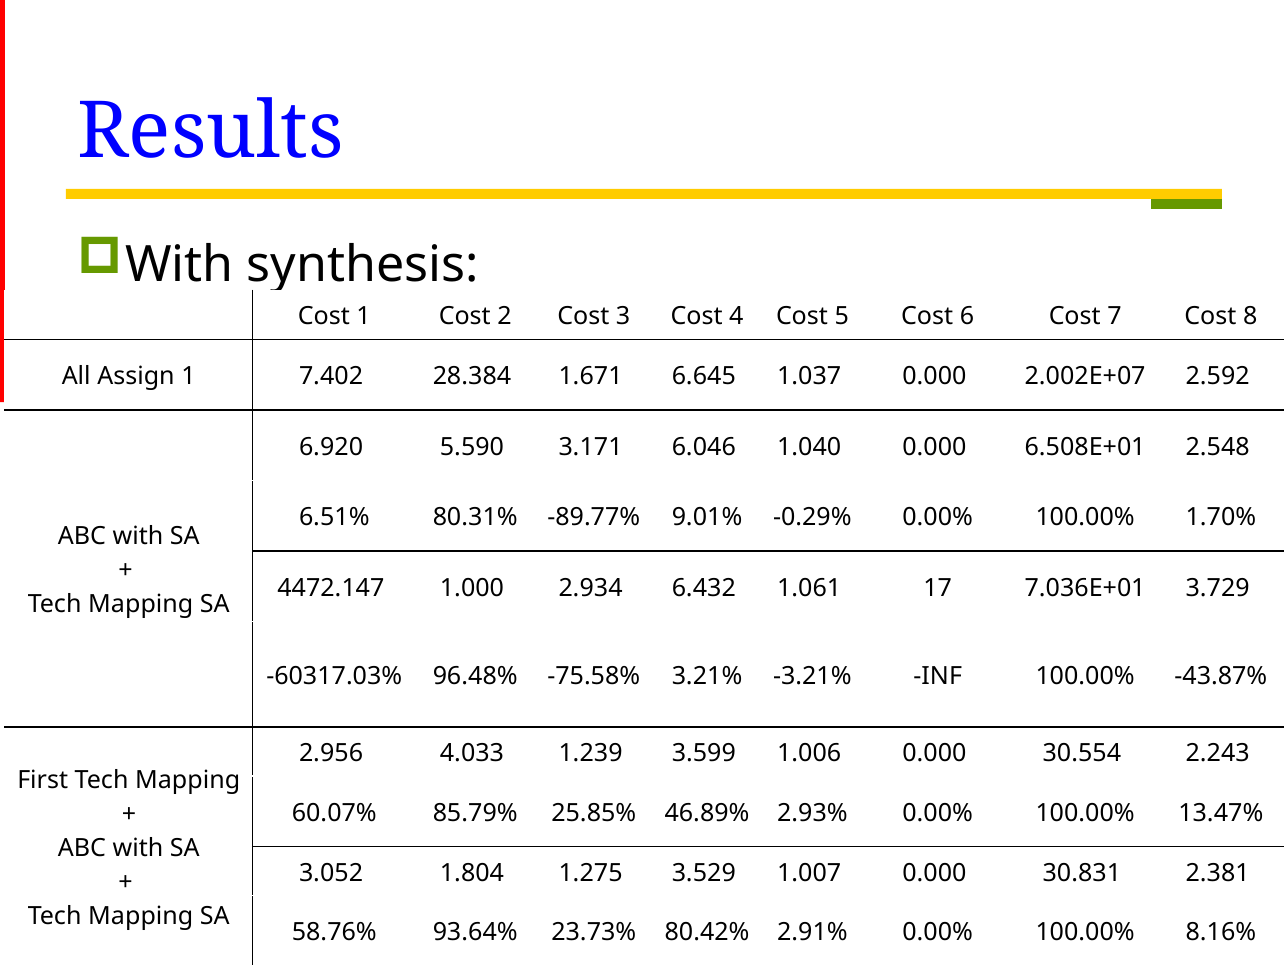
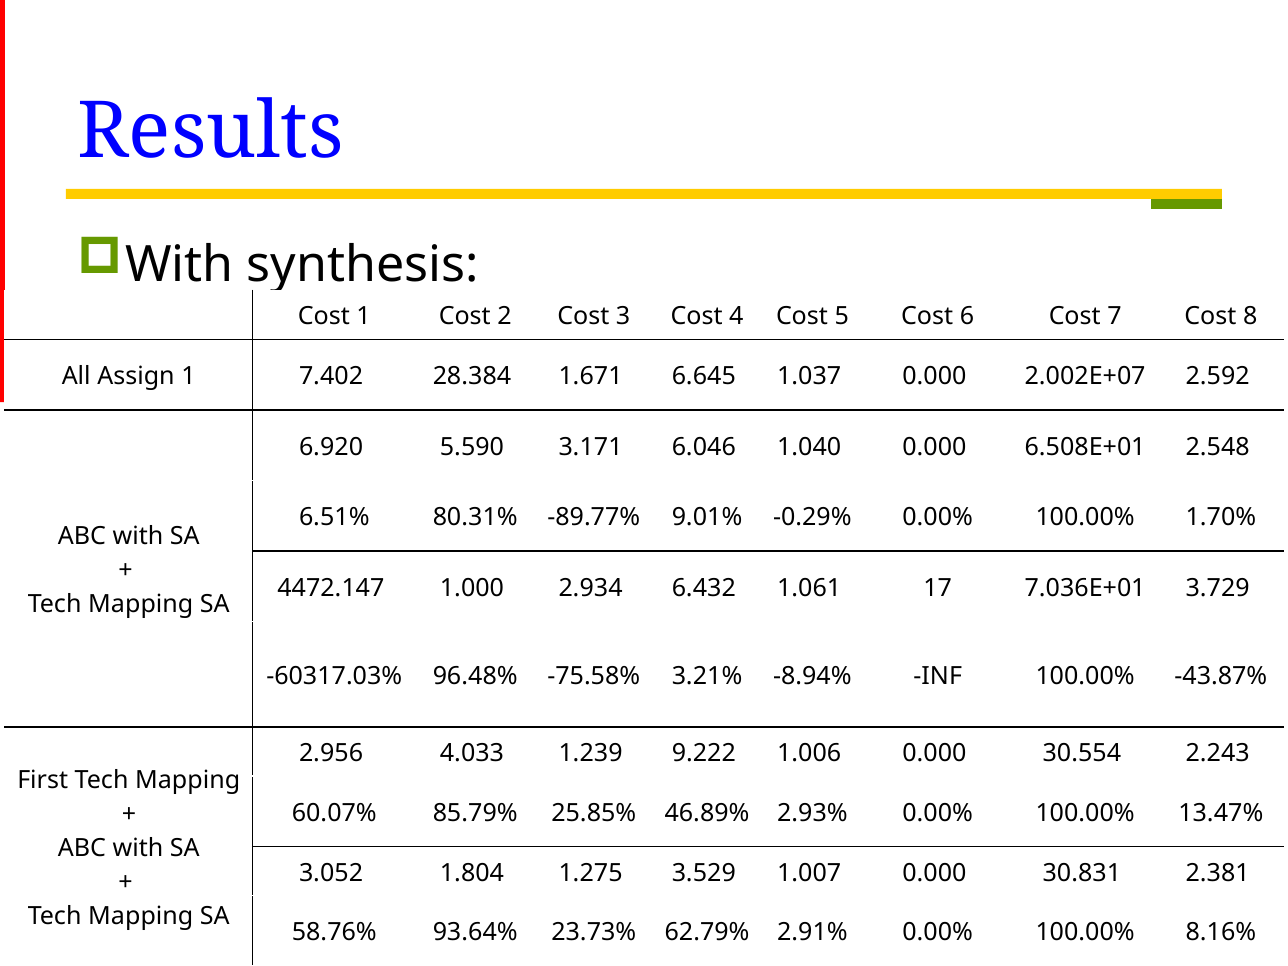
-3.21%: -3.21% -> -8.94%
3.599: 3.599 -> 9.222
80.42%: 80.42% -> 62.79%
